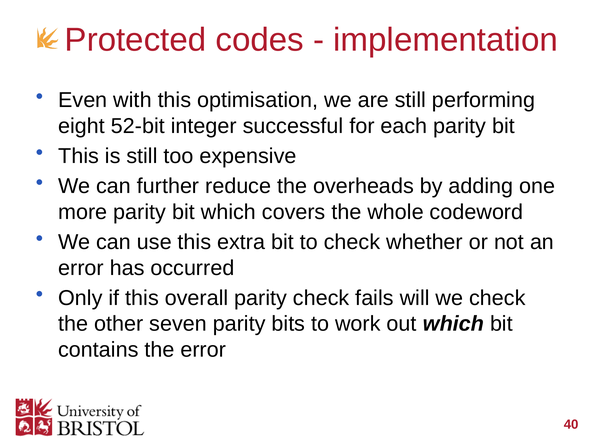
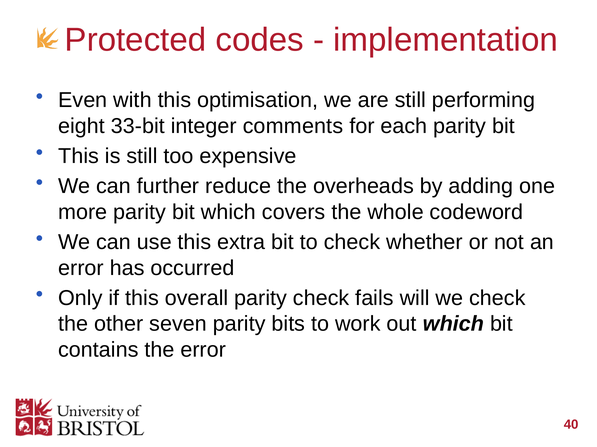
52-bit: 52-bit -> 33-bit
successful: successful -> comments
